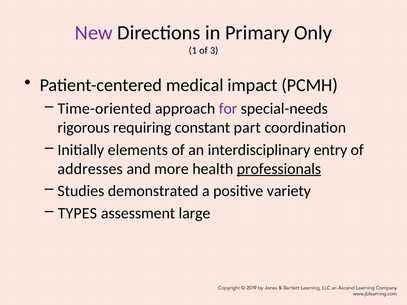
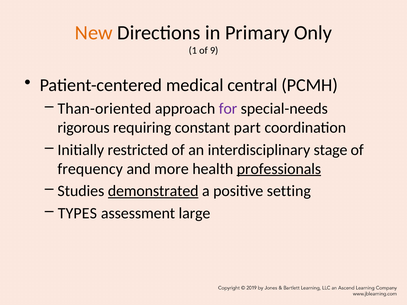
New colour: purple -> orange
3: 3 -> 9
impact: impact -> central
Time-oriented: Time-oriented -> Than-oriented
elements: elements -> restricted
entry: entry -> stage
addresses: addresses -> frequency
demonstrated underline: none -> present
variety: variety -> setting
